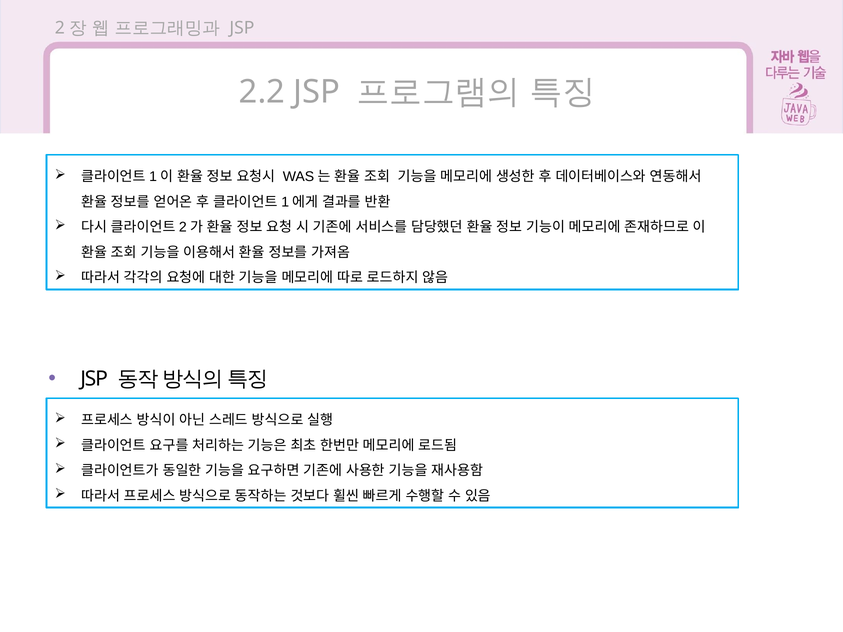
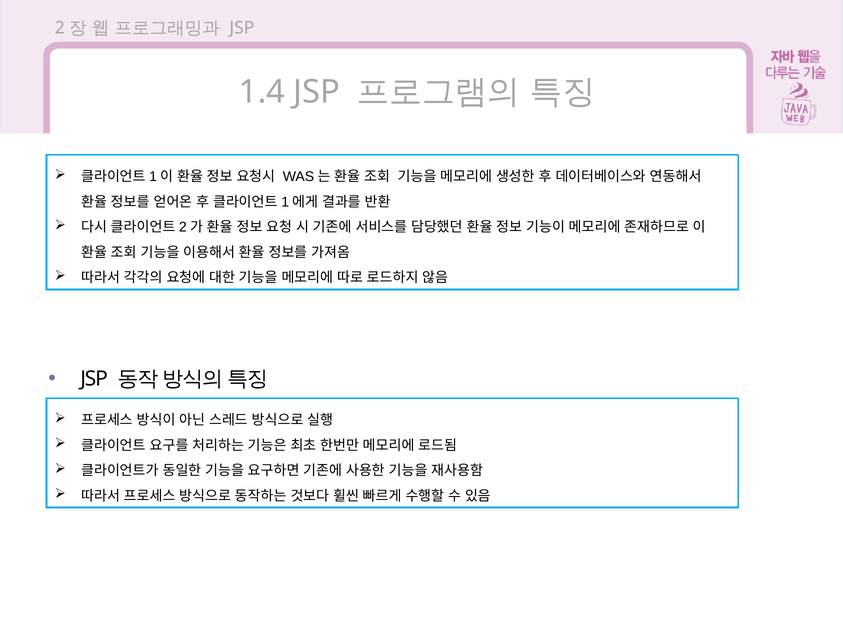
2.2: 2.2 -> 1.4
